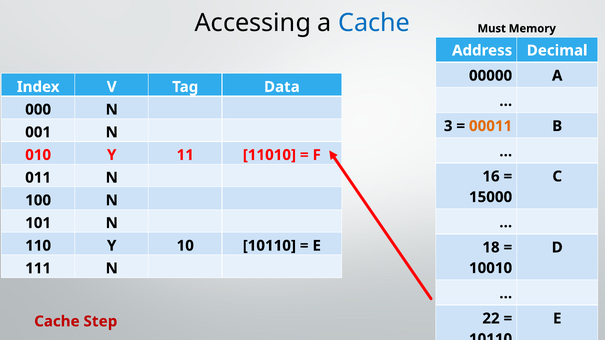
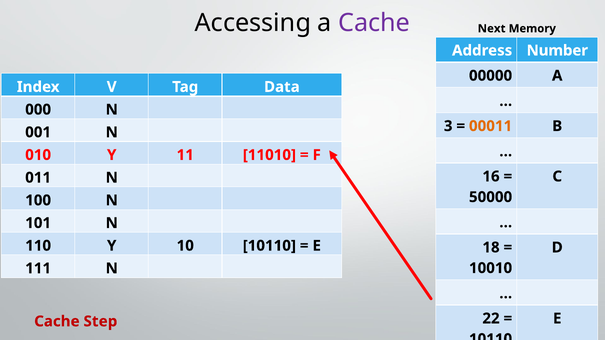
Cache at (374, 23) colour: blue -> purple
Must: Must -> Next
Decimal: Decimal -> Number
15000: 15000 -> 50000
